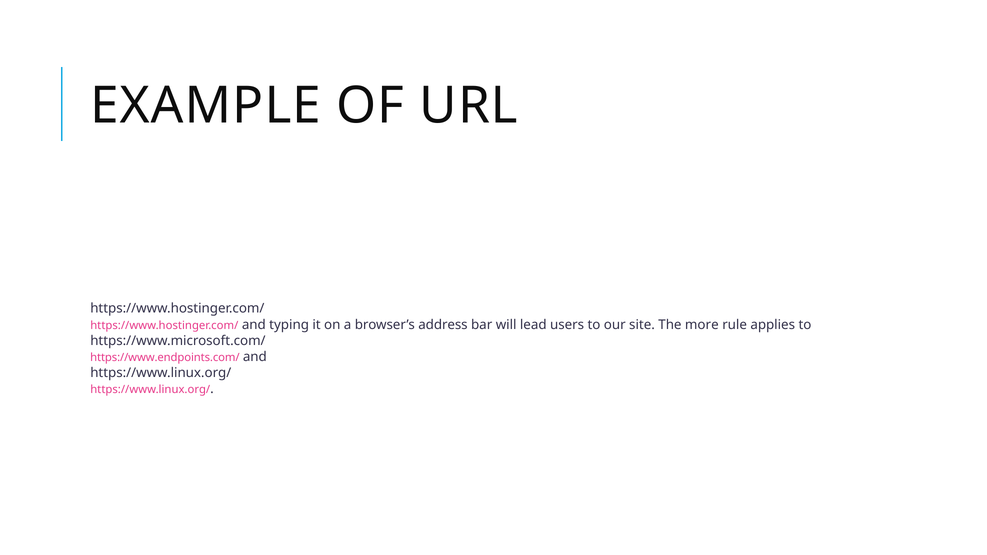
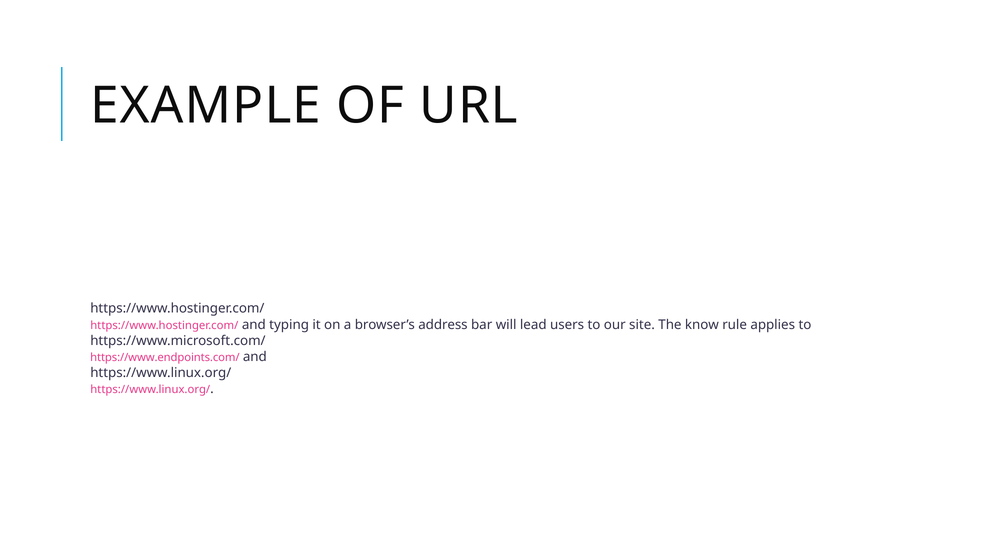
more: more -> know
